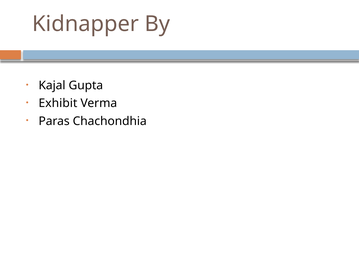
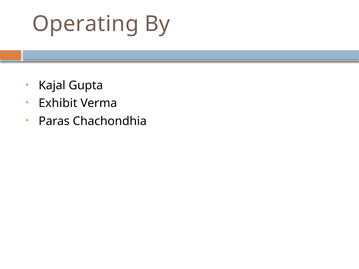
Kidnapper: Kidnapper -> Operating
